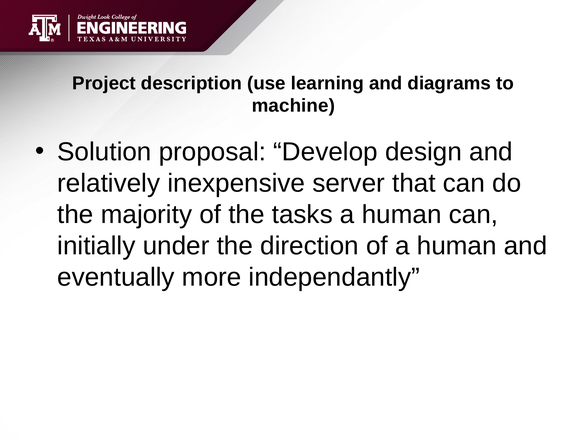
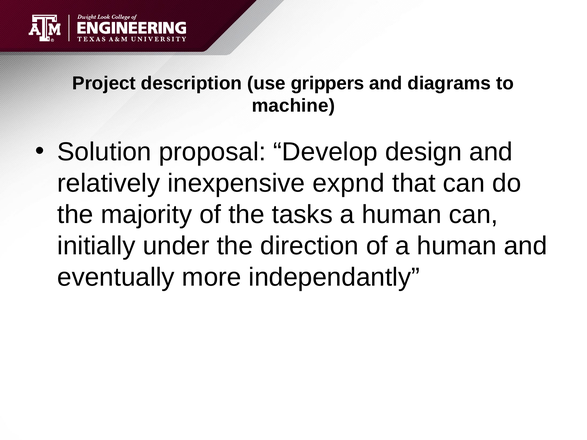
learning: learning -> grippers
server: server -> expnd
